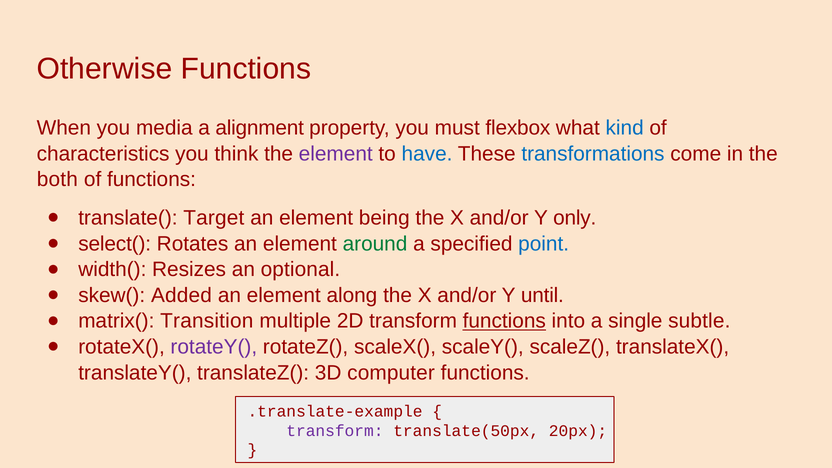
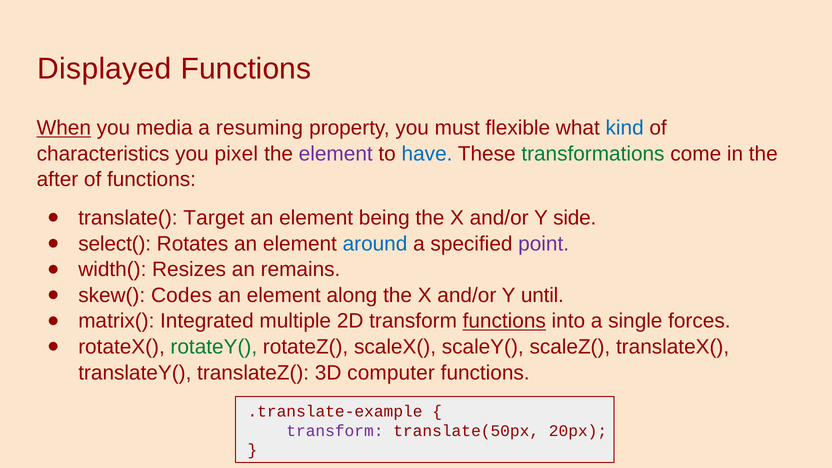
Otherwise: Otherwise -> Displayed
When underline: none -> present
alignment: alignment -> resuming
flexbox: flexbox -> flexible
think: think -> pixel
transformations colour: blue -> green
both: both -> after
only: only -> side
around colour: green -> blue
point colour: blue -> purple
optional: optional -> remains
Added: Added -> Codes
Transition: Transition -> Integrated
subtle: subtle -> forces
rotateY( colour: purple -> green
